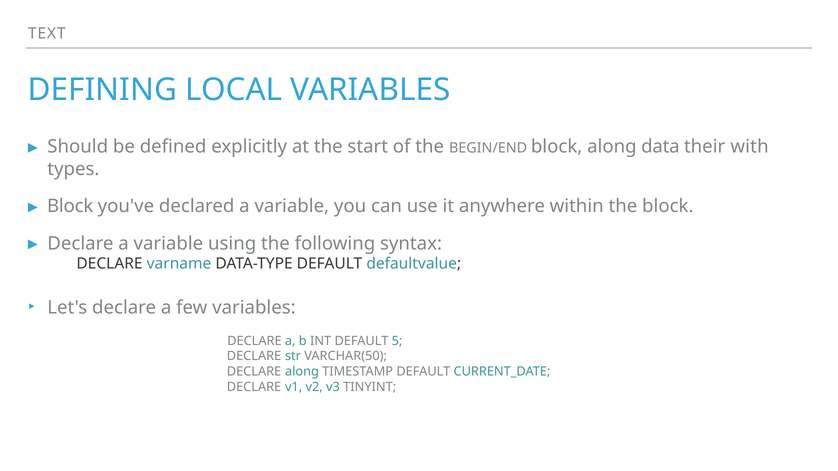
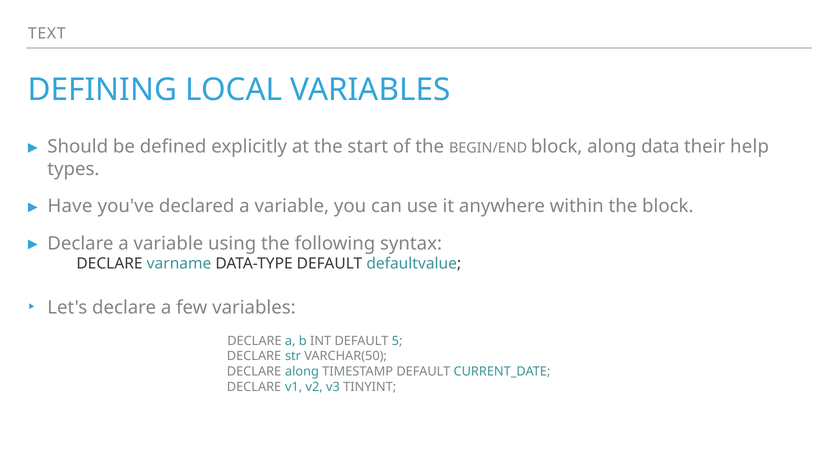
with: with -> help
Block at (70, 206): Block -> Have
